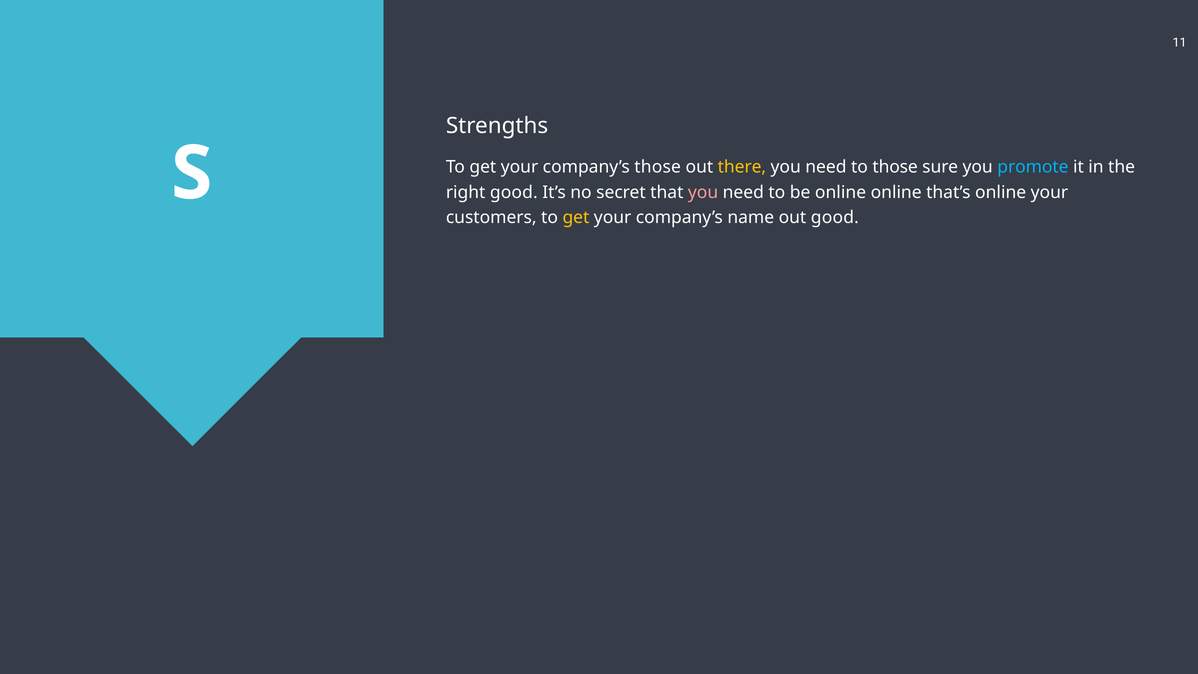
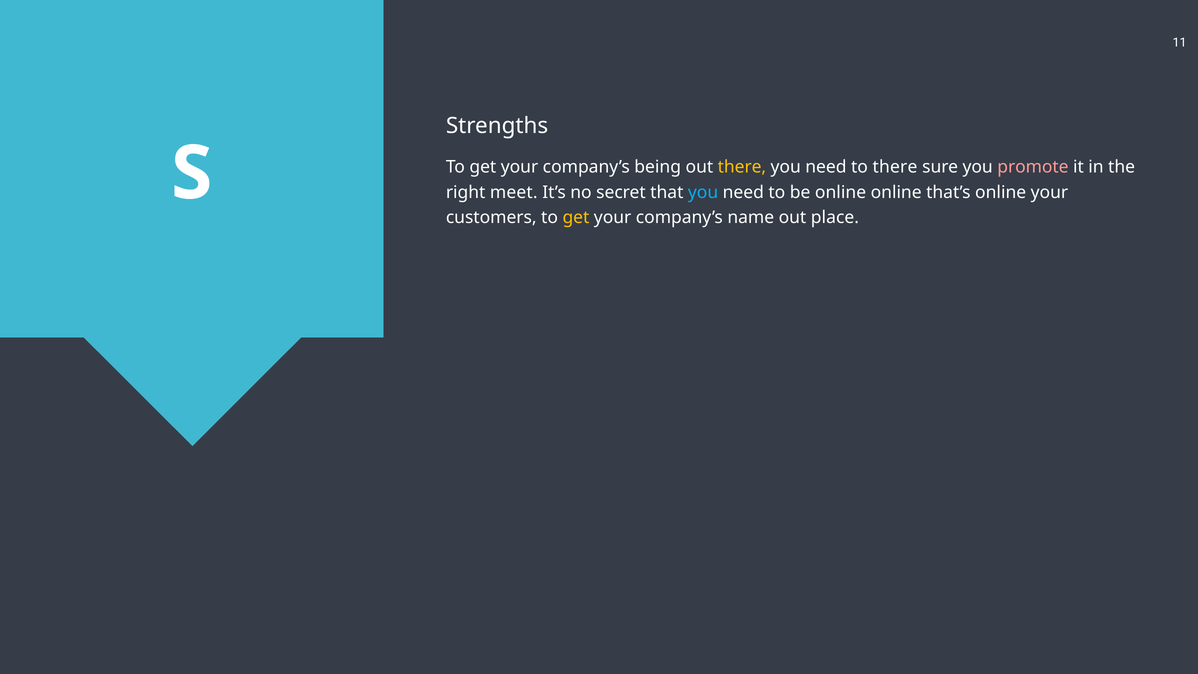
company’s those: those -> being
to those: those -> there
promote colour: light blue -> pink
right good: good -> meet
you at (703, 192) colour: pink -> light blue
out good: good -> place
